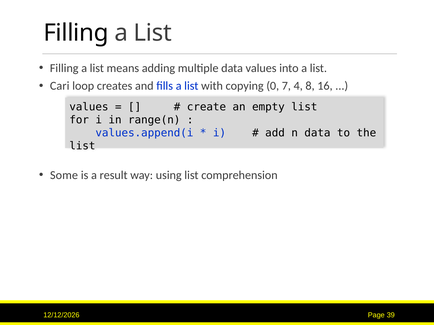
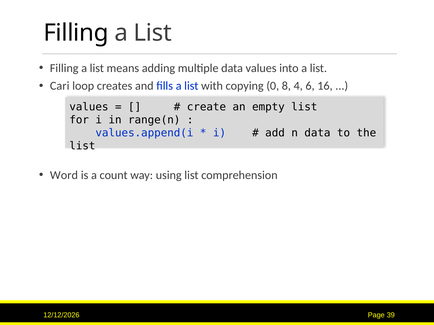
7: 7 -> 8
8: 8 -> 6
Some: Some -> Word
result: result -> count
